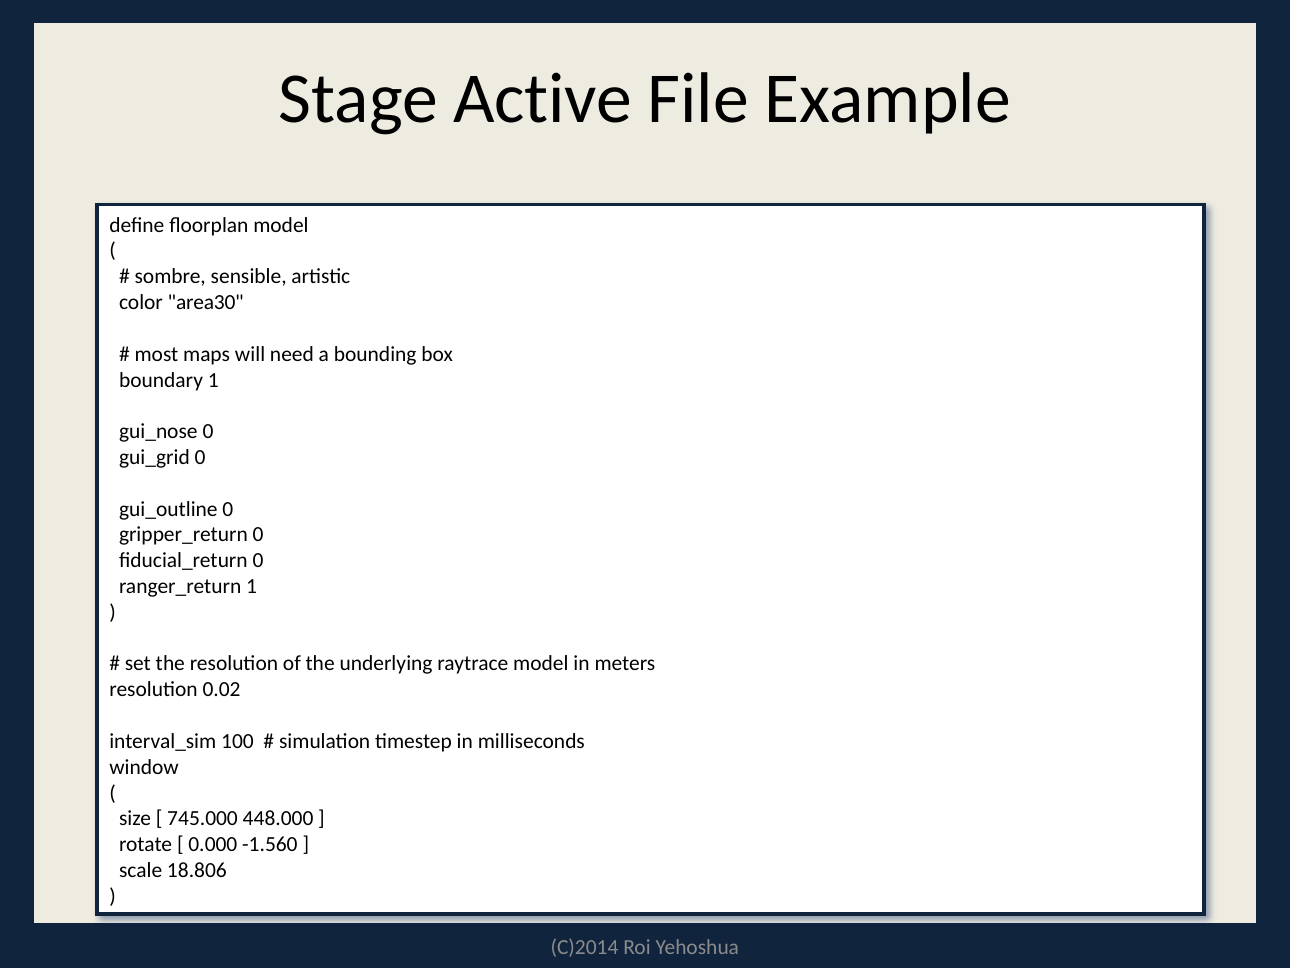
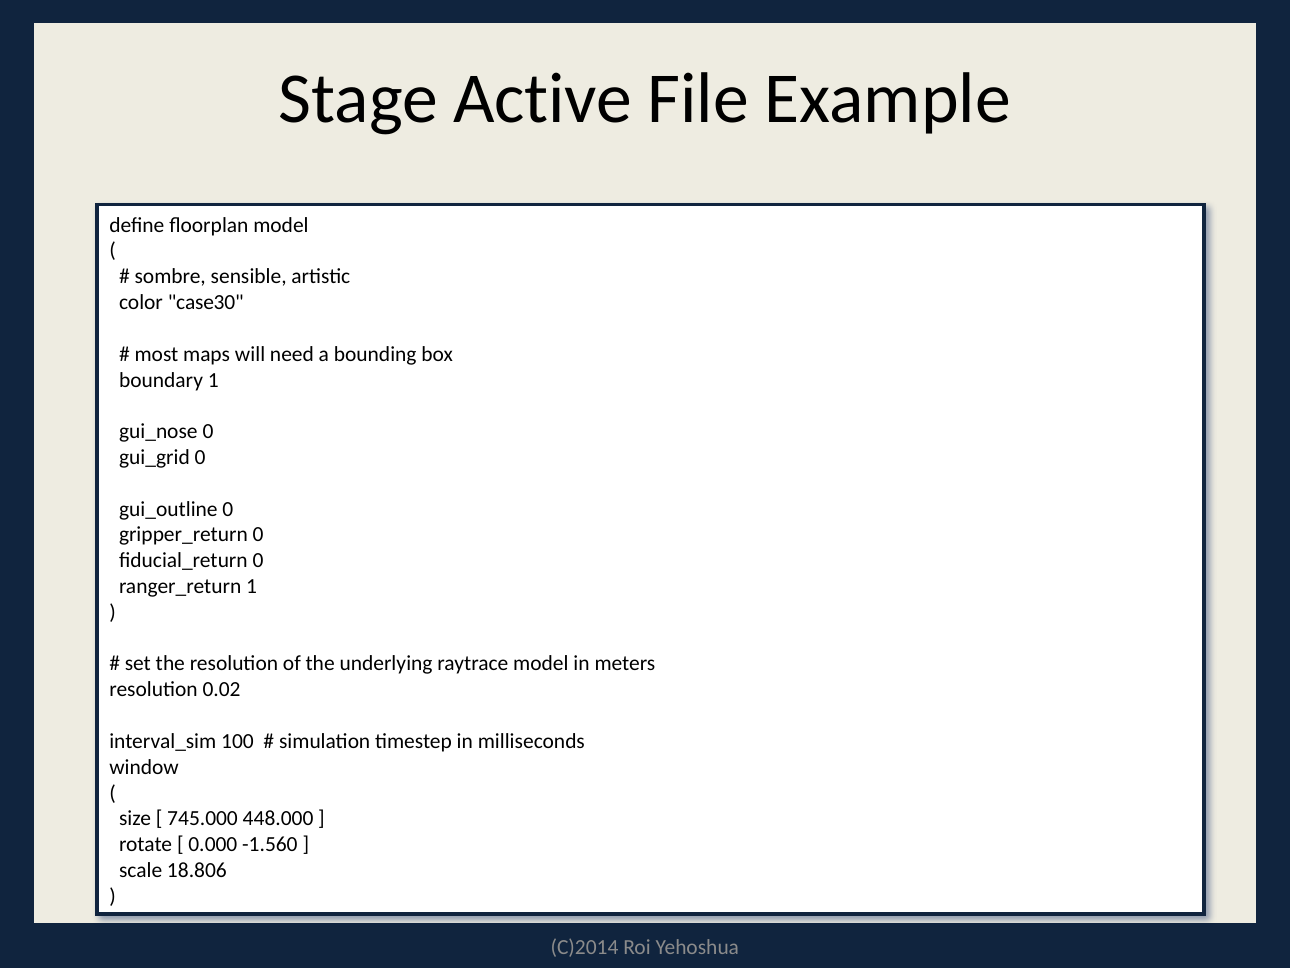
area30: area30 -> case30
